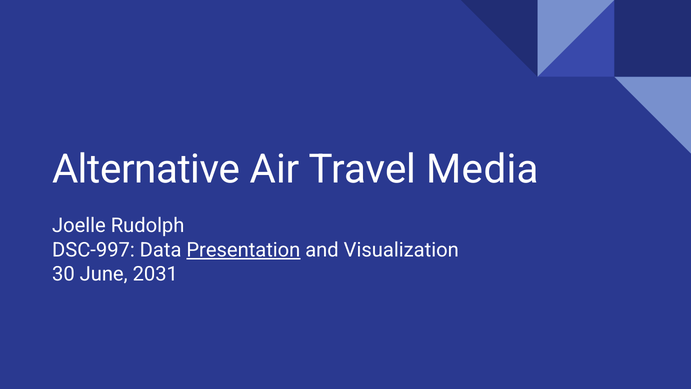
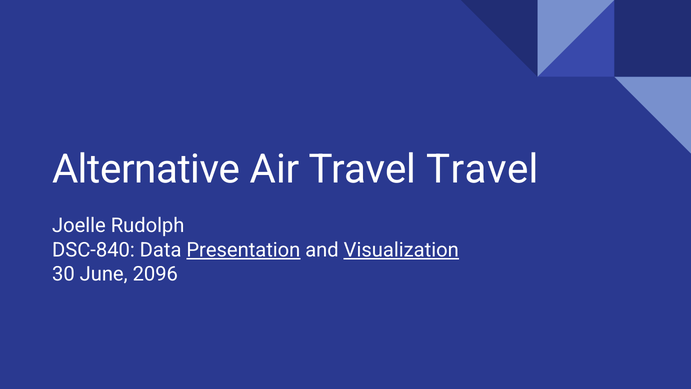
Travel Media: Media -> Travel
DSC-997: DSC-997 -> DSC-840
Visualization underline: none -> present
2031: 2031 -> 2096
